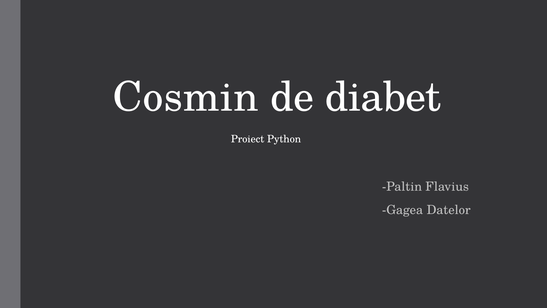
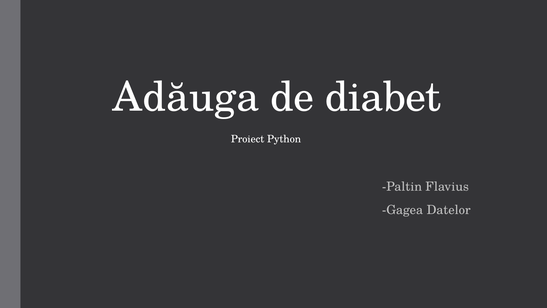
Cosmin: Cosmin -> Adăuga
